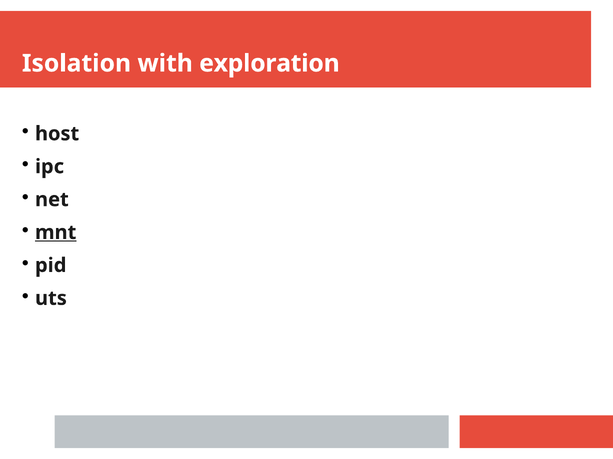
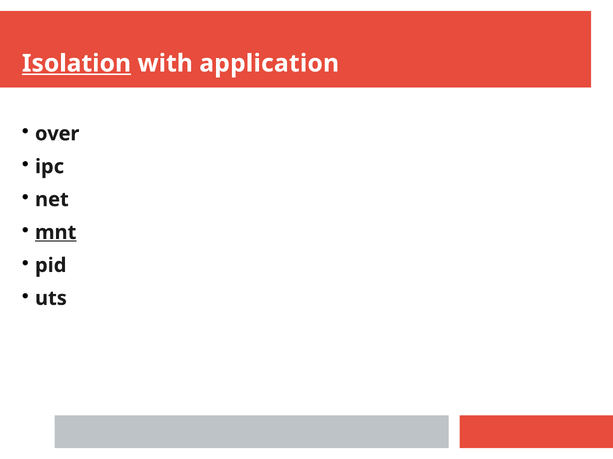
Isolation underline: none -> present
exploration: exploration -> application
host: host -> over
